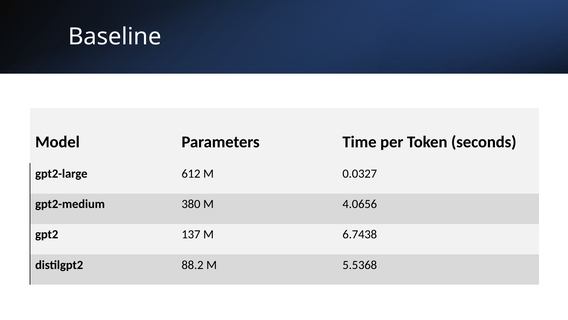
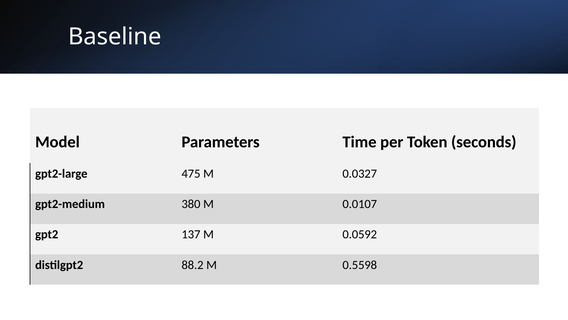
612: 612 -> 475
4.0656: 4.0656 -> 0.0107
6.7438: 6.7438 -> 0.0592
5.5368: 5.5368 -> 0.5598
